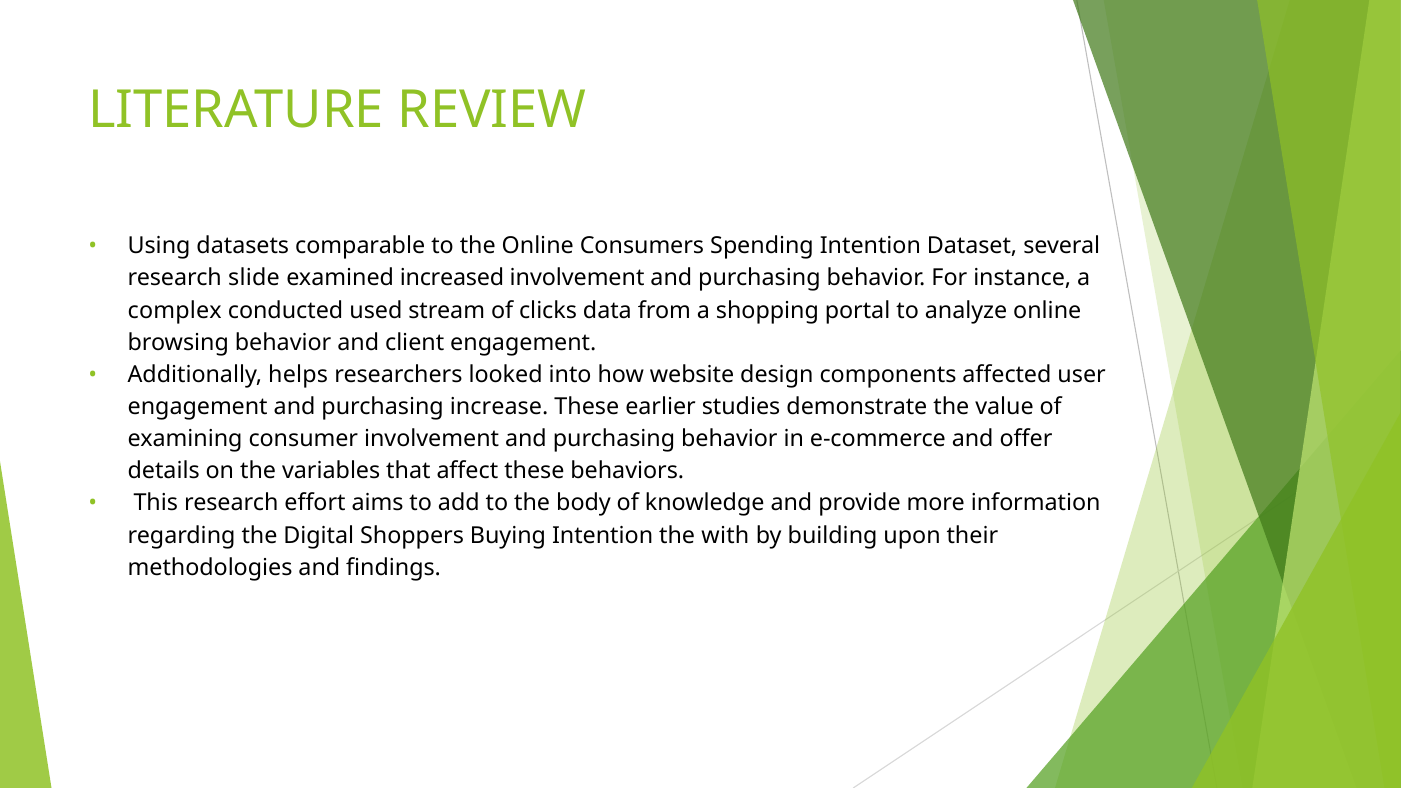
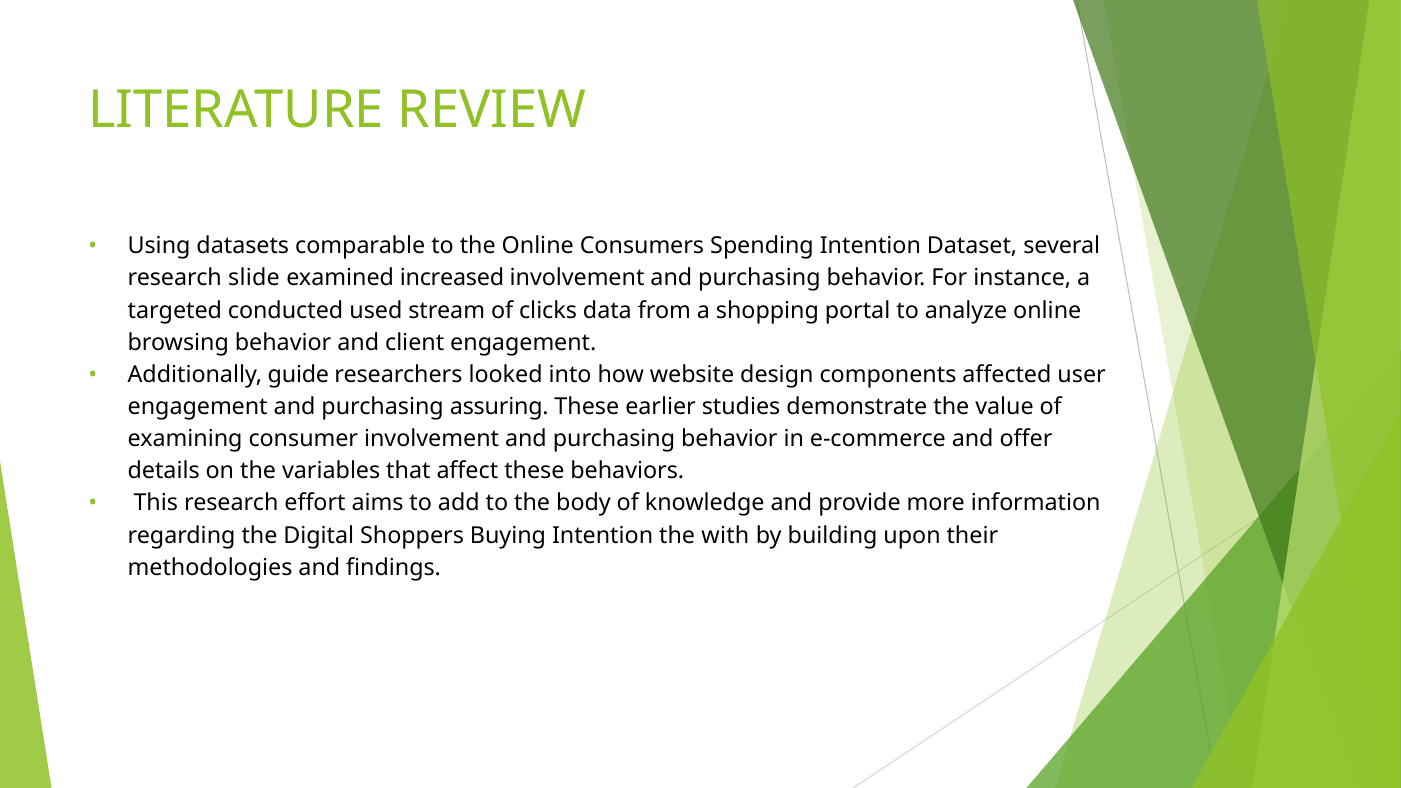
complex: complex -> targeted
helps: helps -> guide
increase: increase -> assuring
